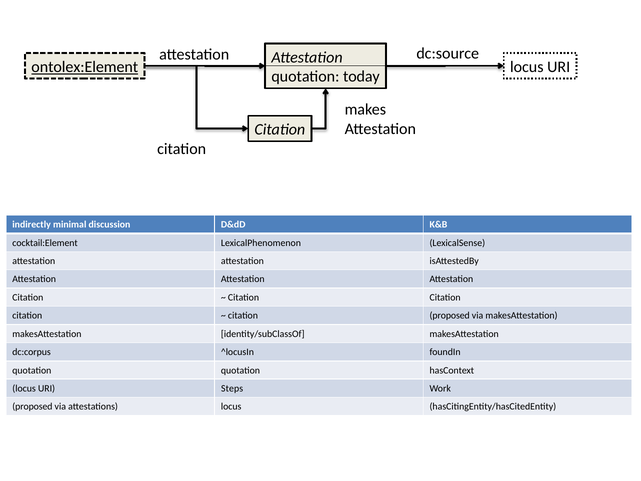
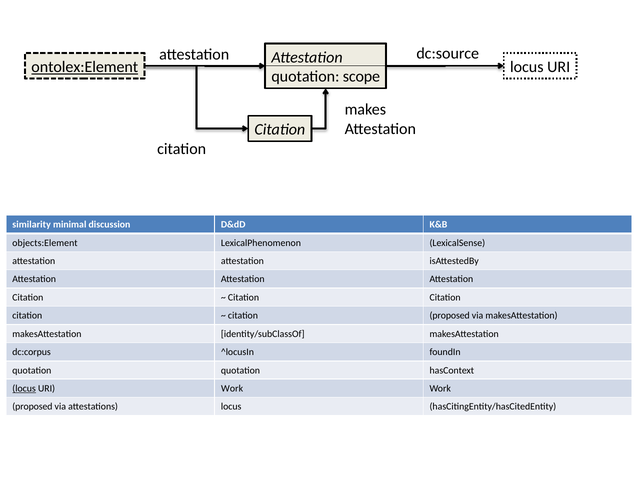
today: today -> scope
indirectly: indirectly -> similarity
cocktail:Element: cocktail:Element -> objects:Element
locus at (24, 388) underline: none -> present
URI Steps: Steps -> Work
